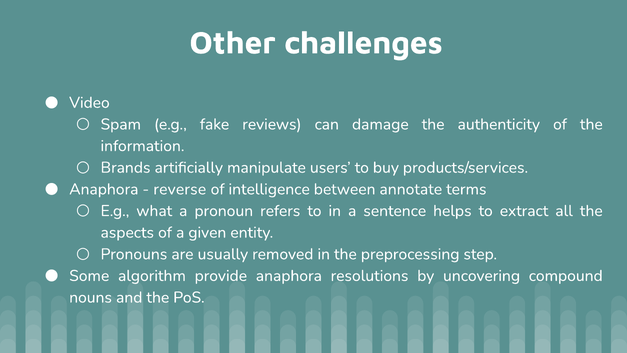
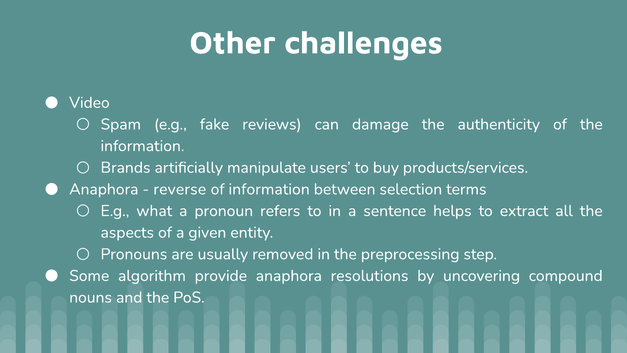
of intelligence: intelligence -> information
annotate: annotate -> selection
